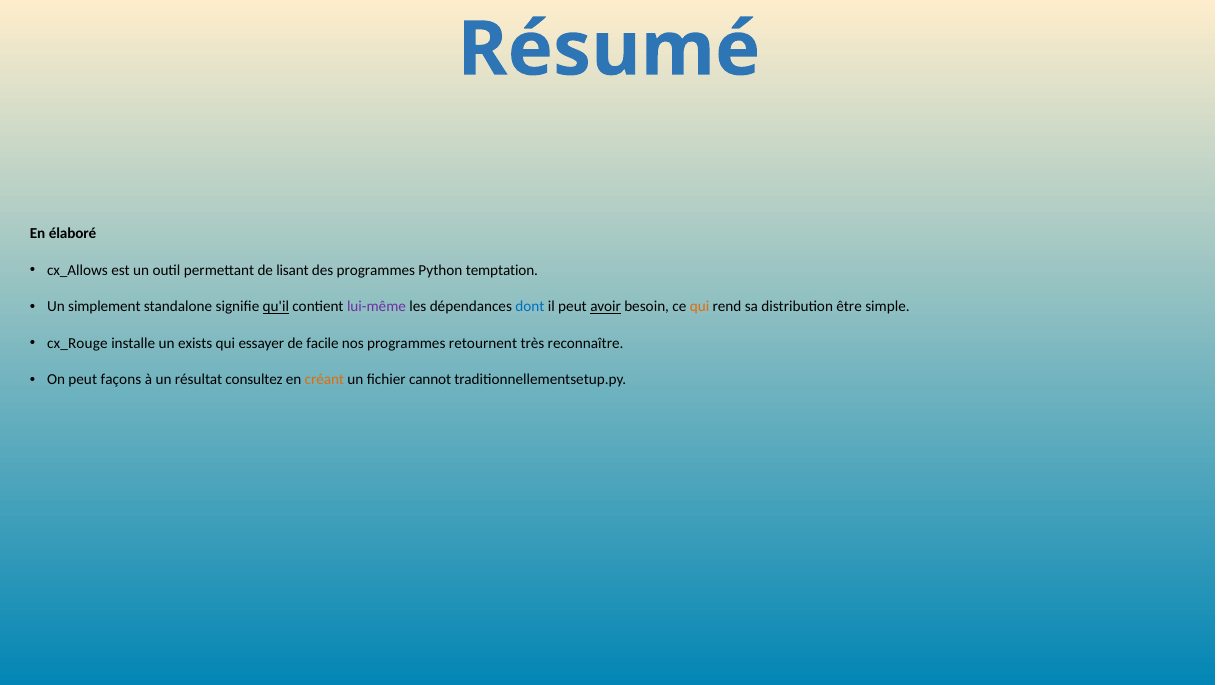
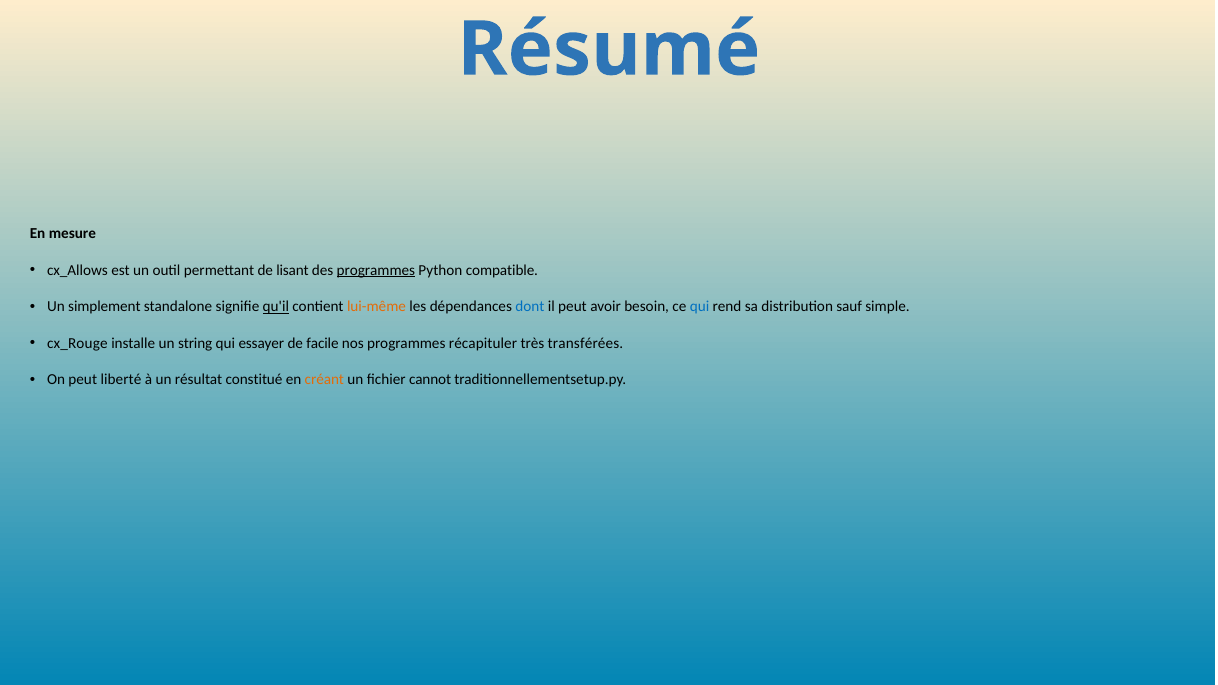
élaboré: élaboré -> mesure
programmes at (376, 270) underline: none -> present
temptation: temptation -> compatible
lui-même colour: purple -> orange
avoir underline: present -> none
qui at (700, 307) colour: orange -> blue
être: être -> sauf
exists: exists -> string
retournent: retournent -> récapituler
reconnaître: reconnaître -> transférées
façons: façons -> liberté
consultez: consultez -> constitué
